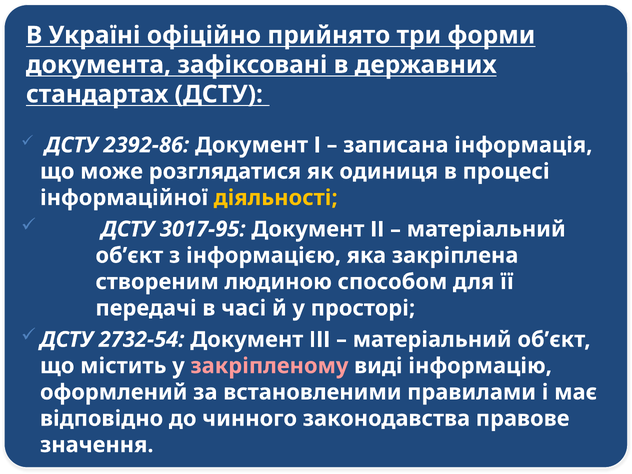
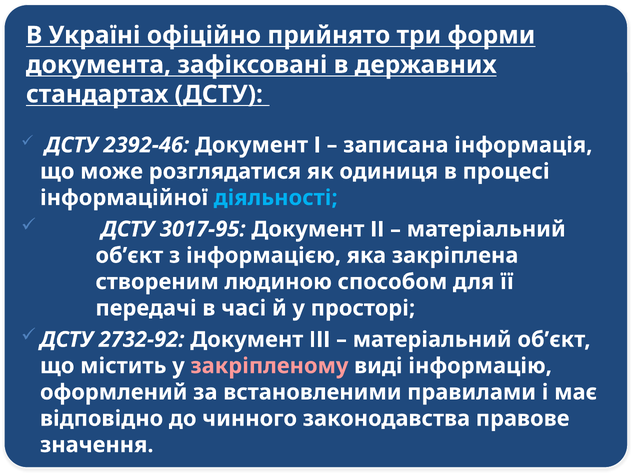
2392-86: 2392-86 -> 2392-46
діяльності colour: yellow -> light blue
2732-54: 2732-54 -> 2732-92
